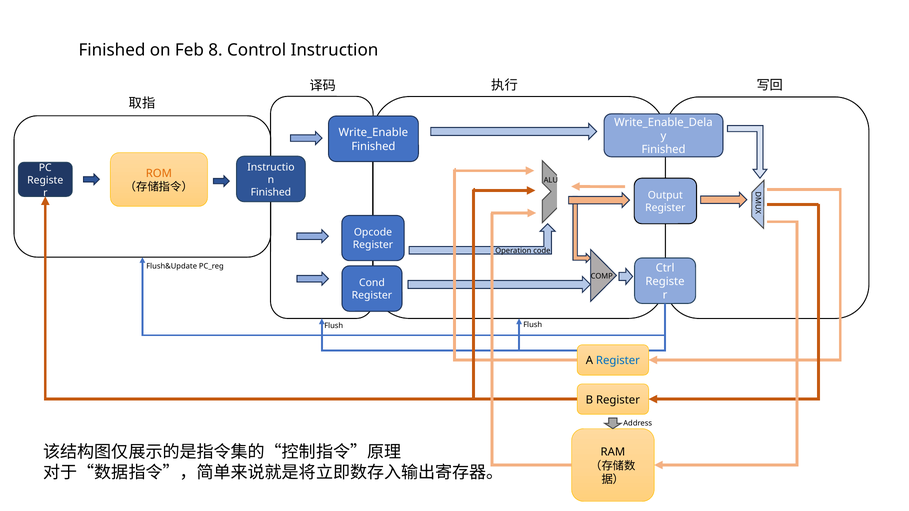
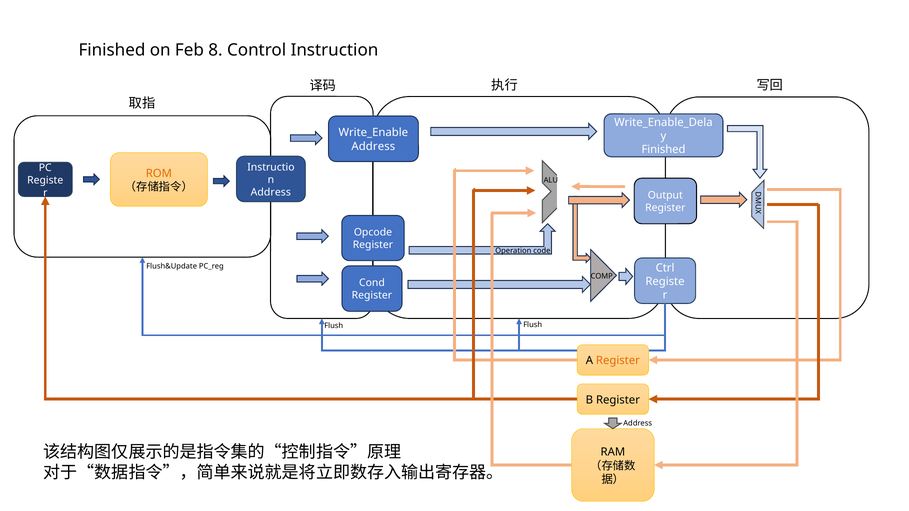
Finished at (373, 146): Finished -> Address
Finished at (271, 192): Finished -> Address
Register at (618, 361) colour: blue -> orange
